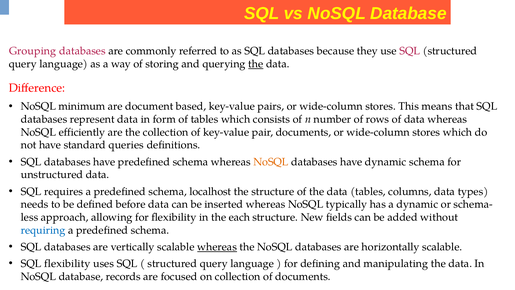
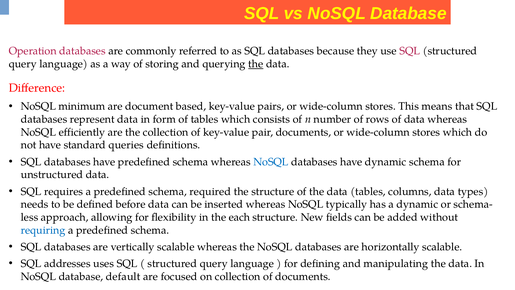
Grouping: Grouping -> Operation
NoSQL at (271, 162) colour: orange -> blue
localhost: localhost -> required
whereas at (217, 247) underline: present -> none
SQL flexibility: flexibility -> addresses
records: records -> default
